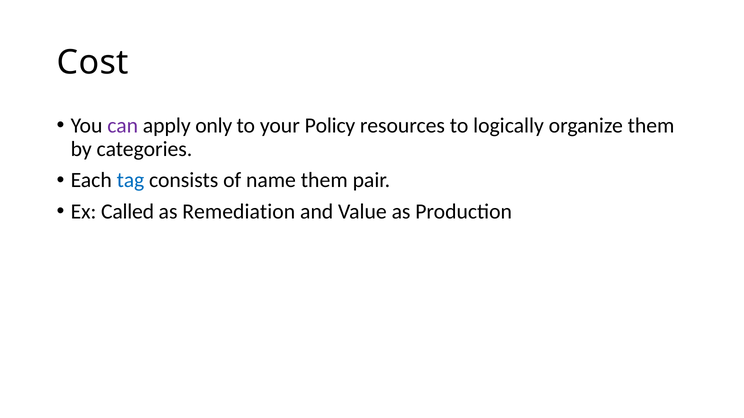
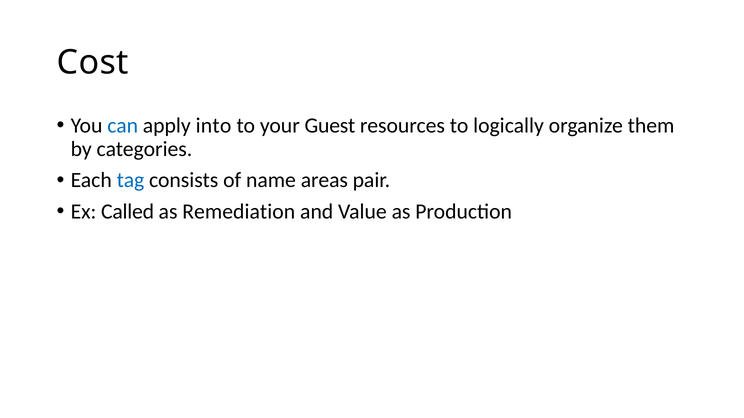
can colour: purple -> blue
only: only -> into
Policy: Policy -> Guest
name them: them -> areas
